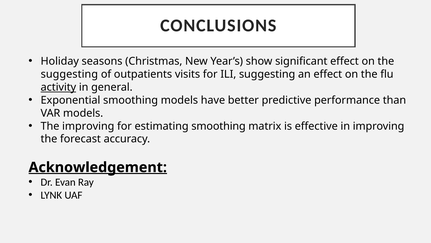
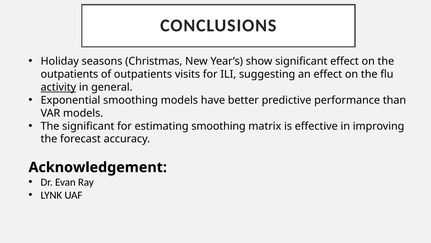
suggesting at (69, 74): suggesting -> outpatients
The improving: improving -> significant
Acknowledgement underline: present -> none
